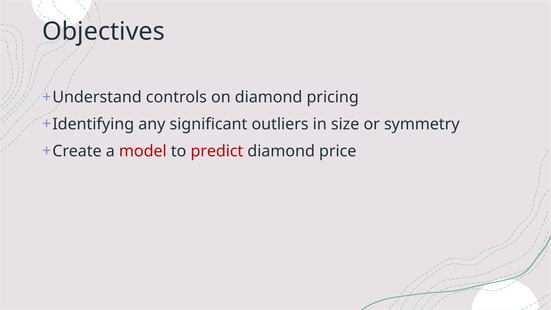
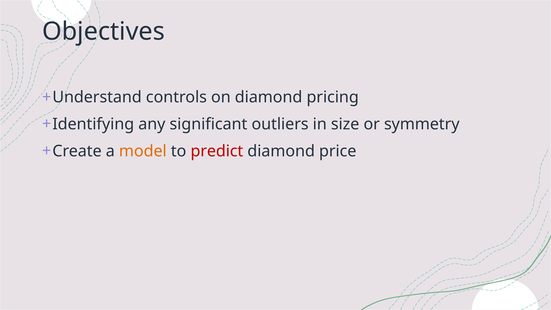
model colour: red -> orange
